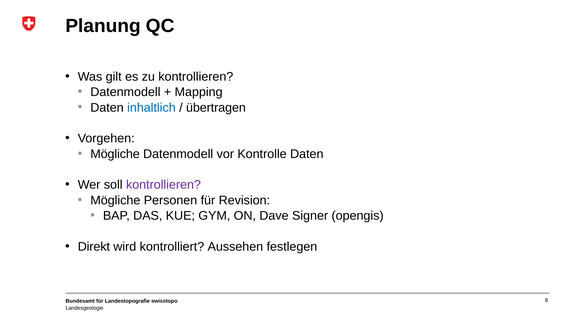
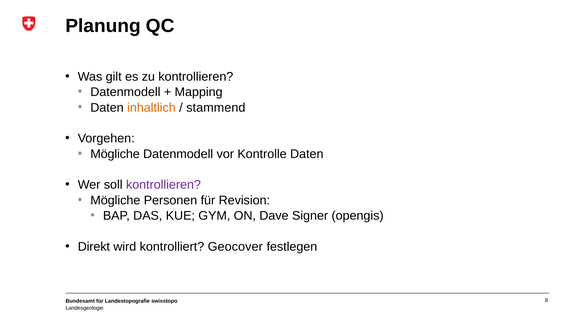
inhaltlich colour: blue -> orange
übertragen: übertragen -> stammend
Aussehen: Aussehen -> Geocover
